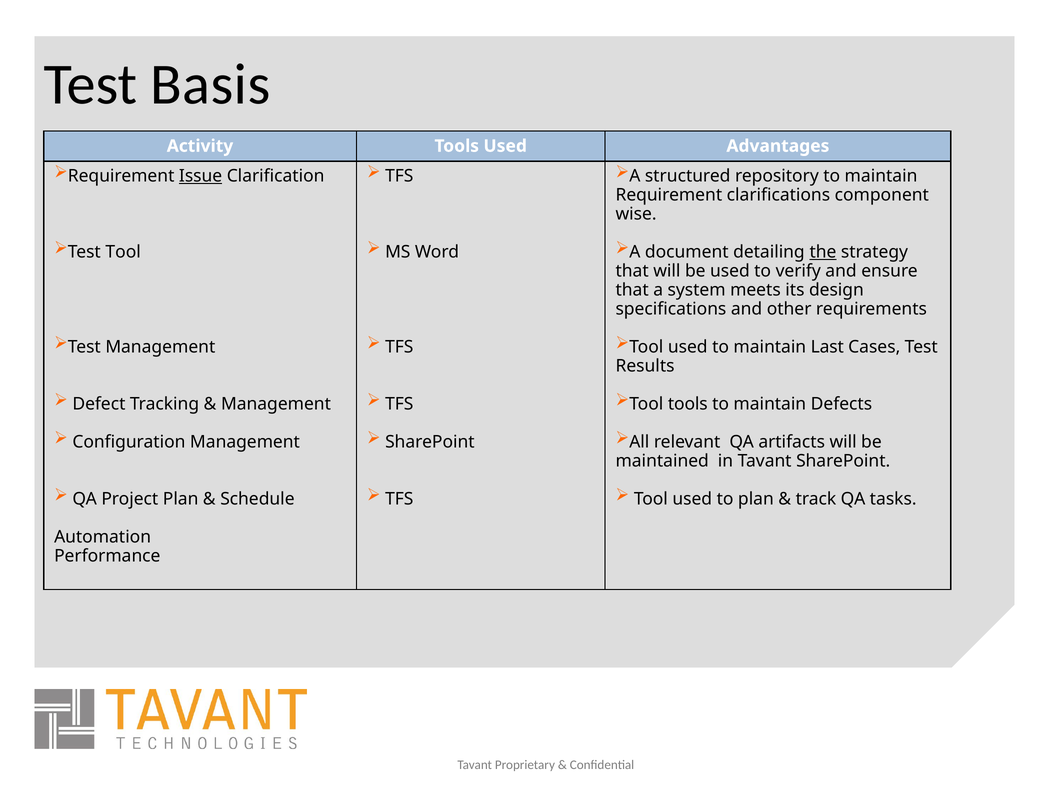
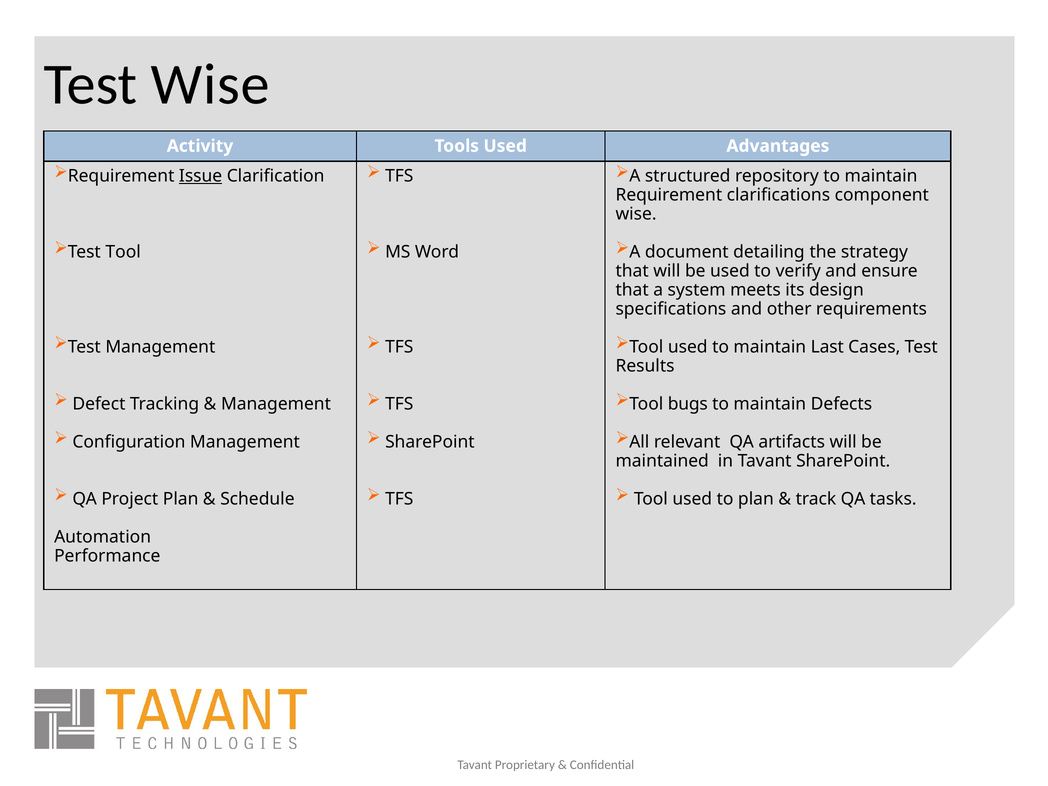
Test Basis: Basis -> Wise
the underline: present -> none
Tool tools: tools -> bugs
